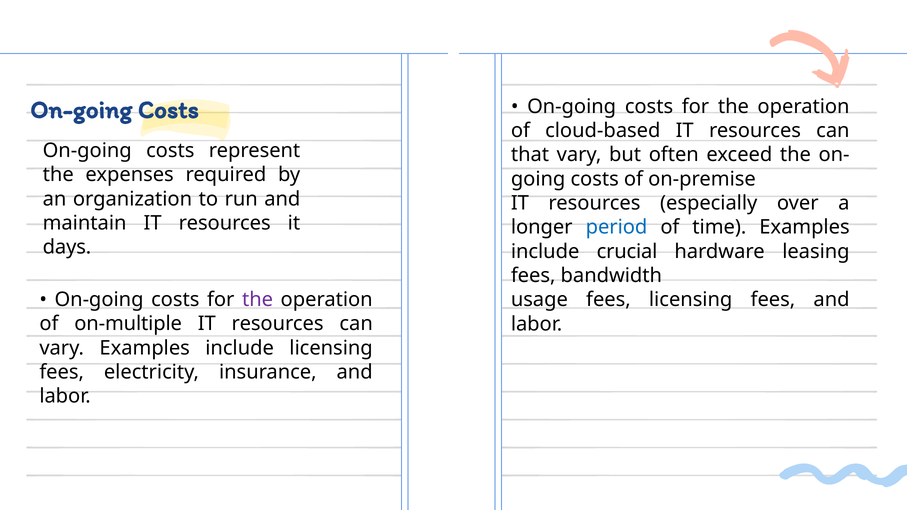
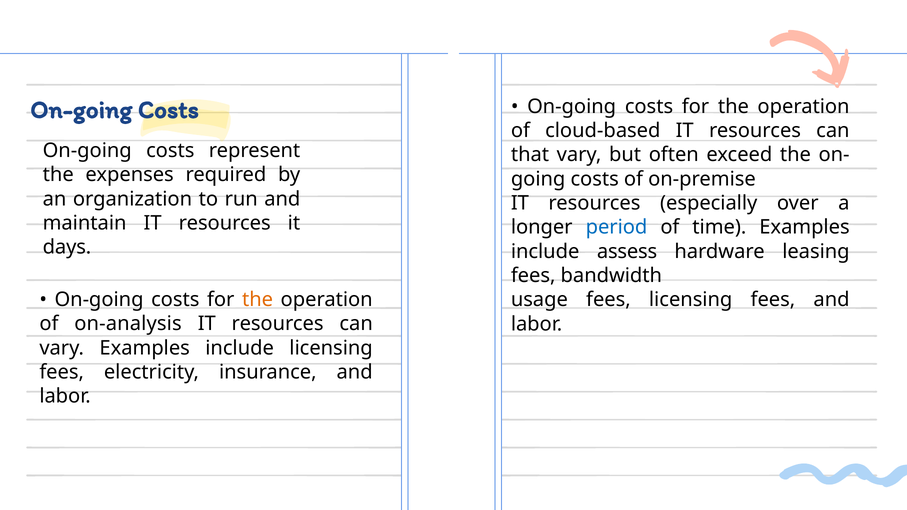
crucial: crucial -> assess
the at (258, 300) colour: purple -> orange
on-multiple: on-multiple -> on-analysis
